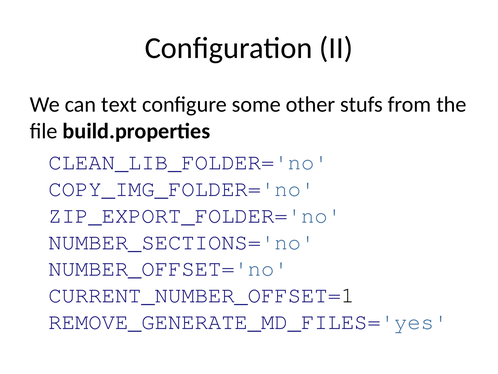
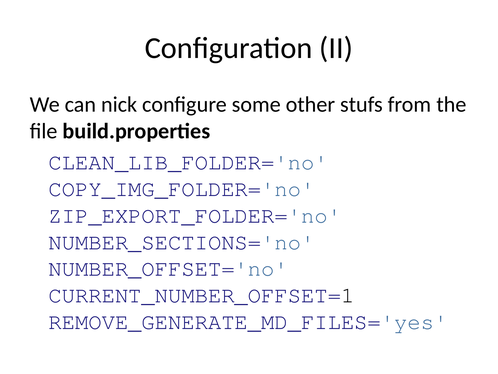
text: text -> nick
